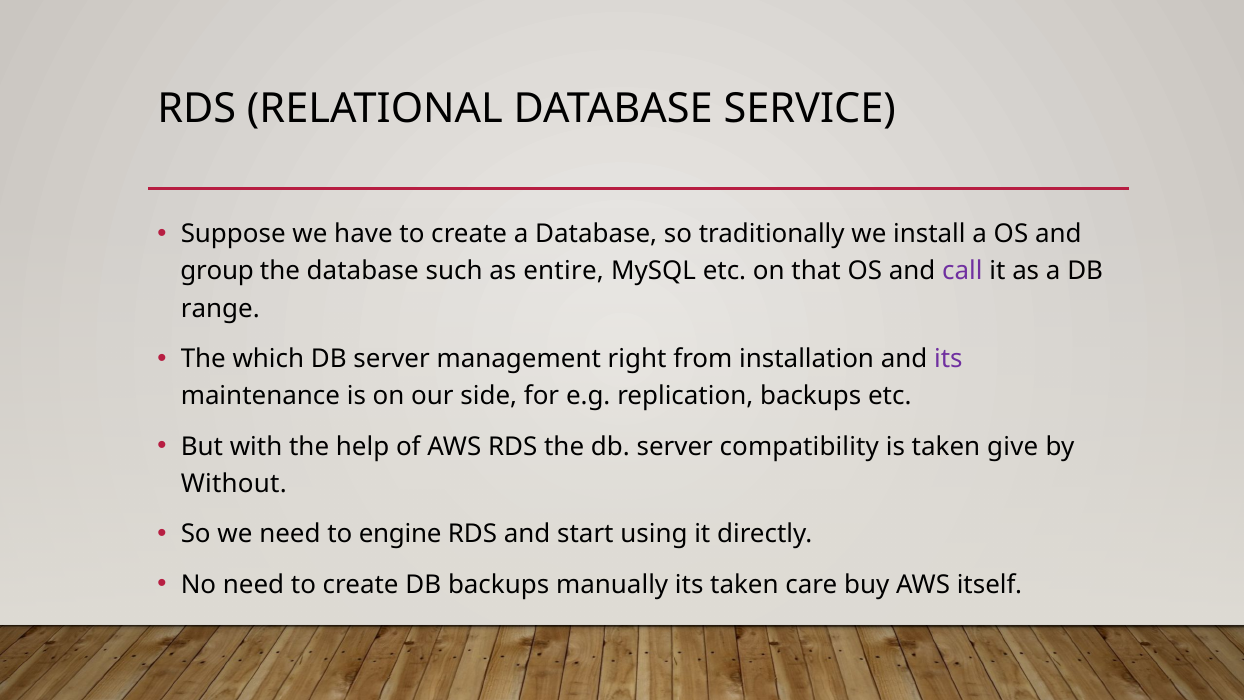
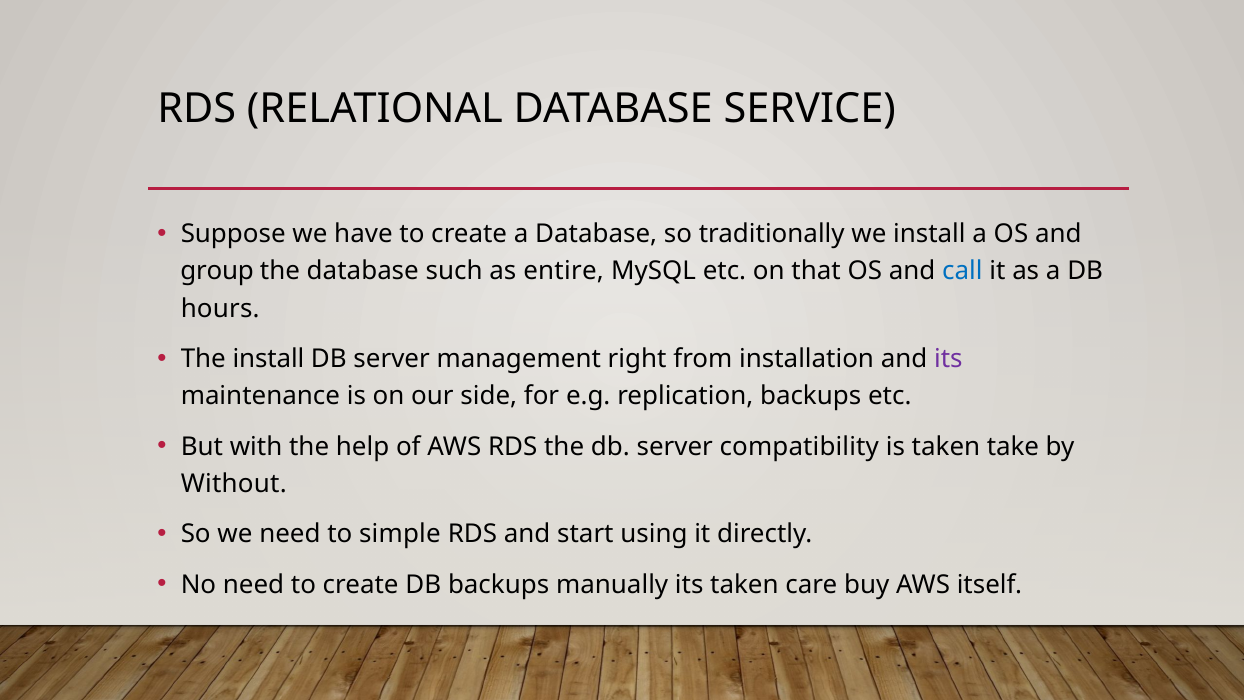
call colour: purple -> blue
range: range -> hours
The which: which -> install
give: give -> take
engine: engine -> simple
